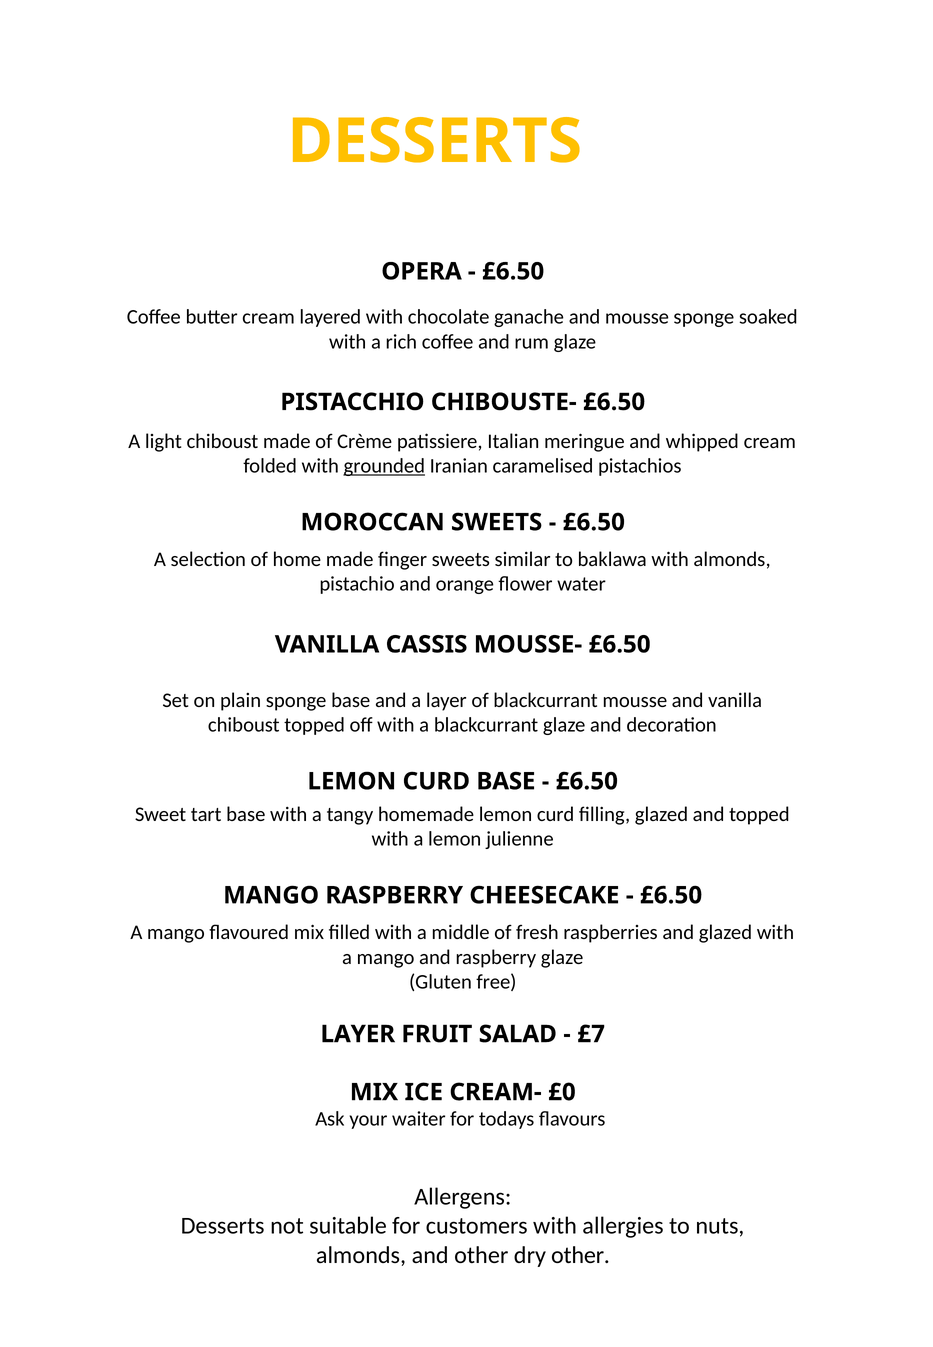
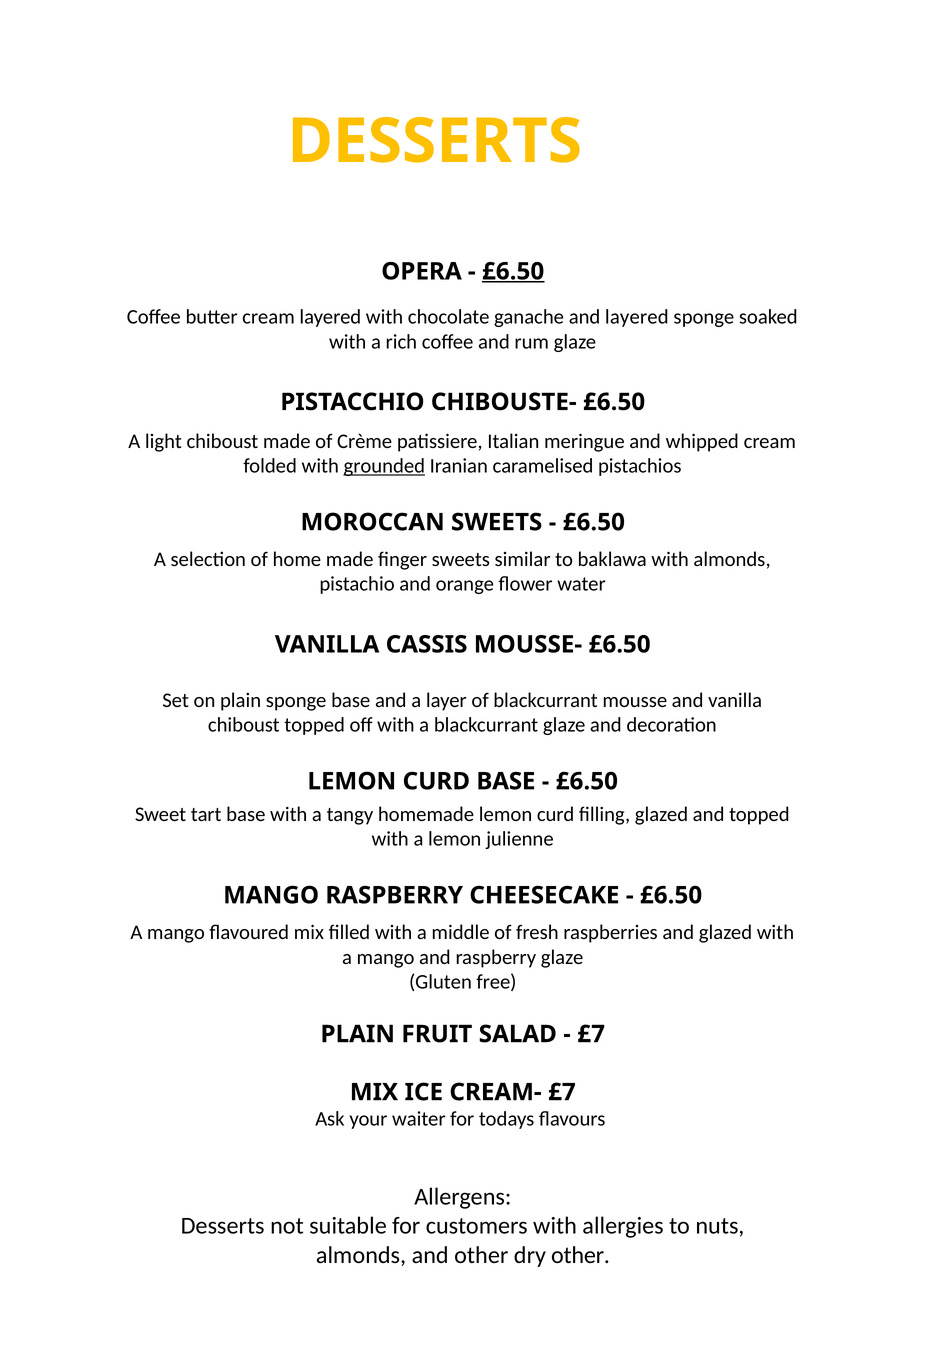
£6.50 at (513, 272) underline: none -> present
and mousse: mousse -> layered
LAYER at (358, 1035): LAYER -> PLAIN
CREAM- £0: £0 -> £7
